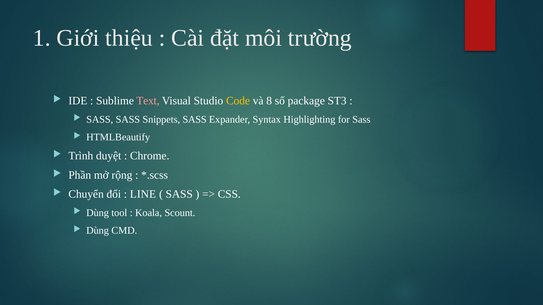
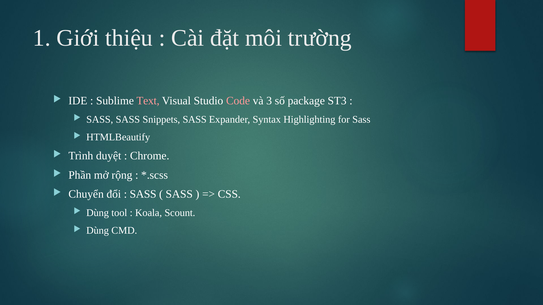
Code colour: yellow -> pink
8: 8 -> 3
LINE at (143, 195): LINE -> SASS
